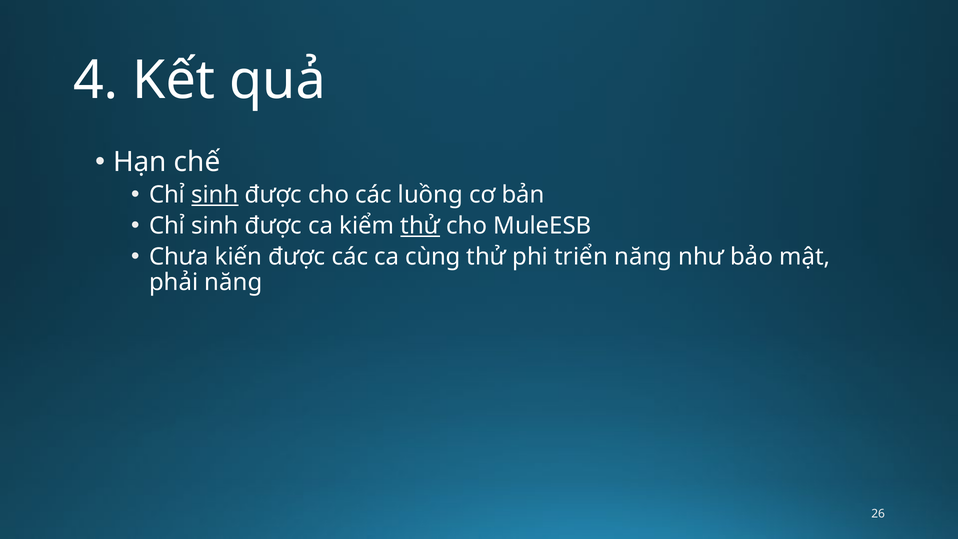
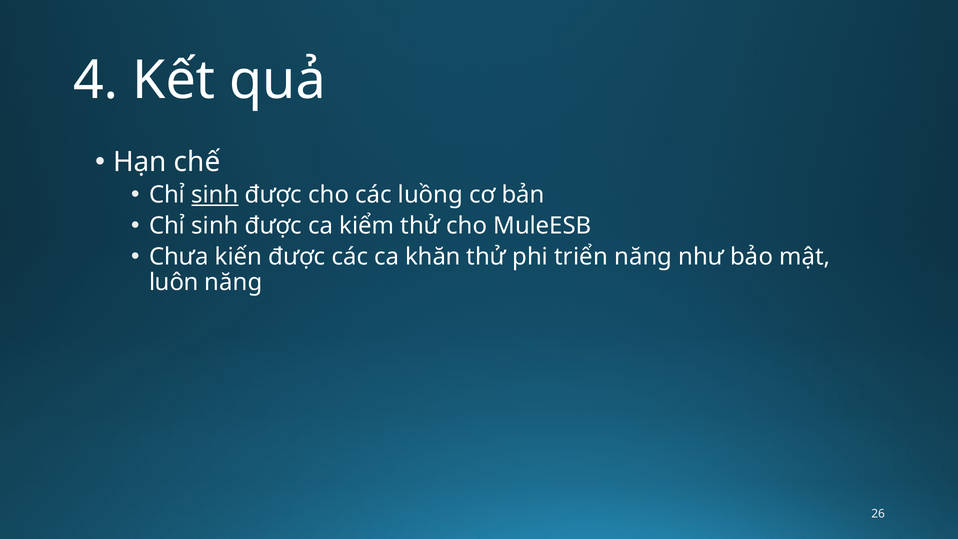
thử at (420, 226) underline: present -> none
cùng: cùng -> khăn
phải: phải -> luôn
